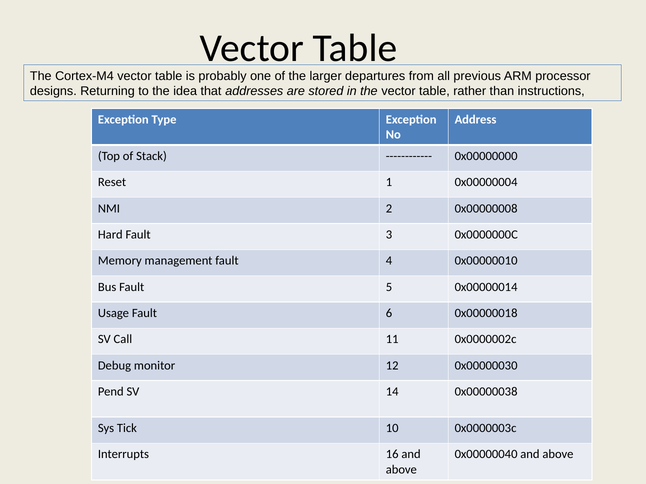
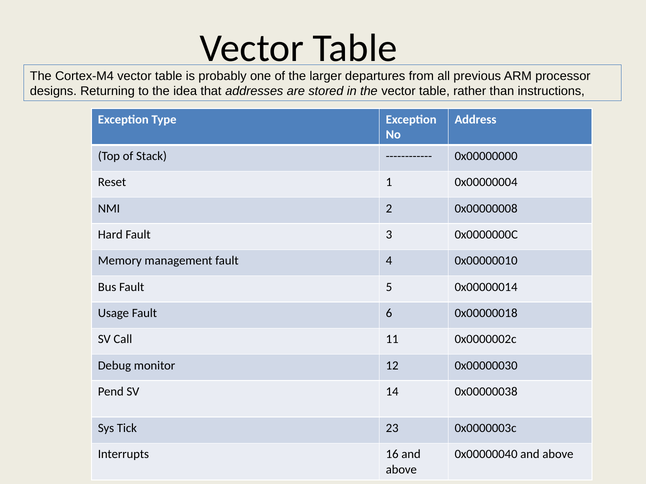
10: 10 -> 23
